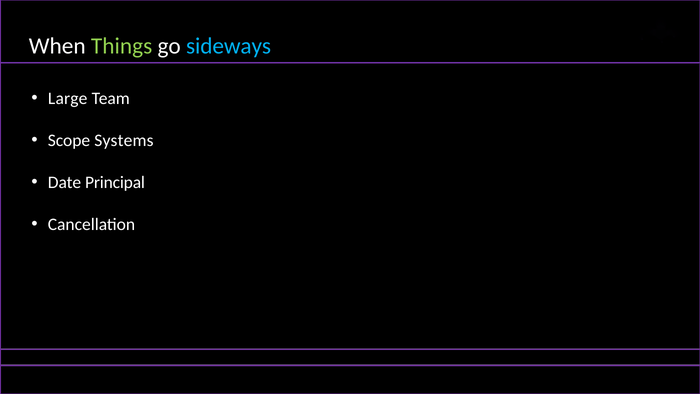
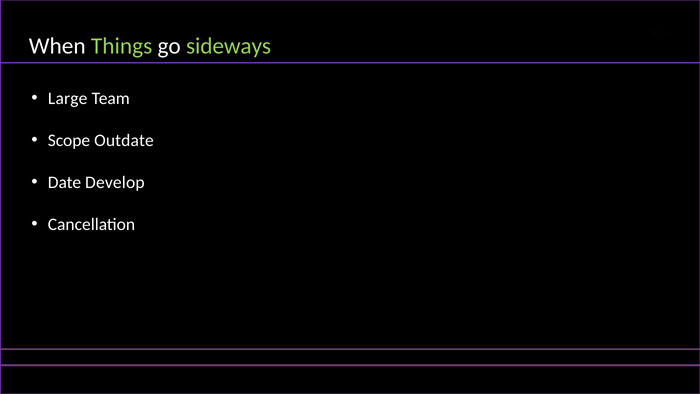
sideways colour: light blue -> light green
Systems: Systems -> Outdate
Principal: Principal -> Develop
